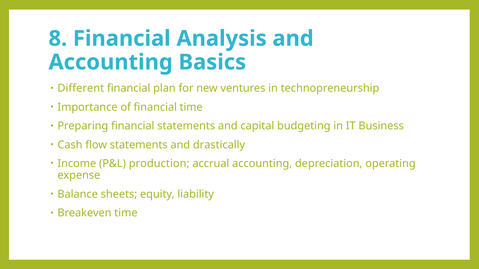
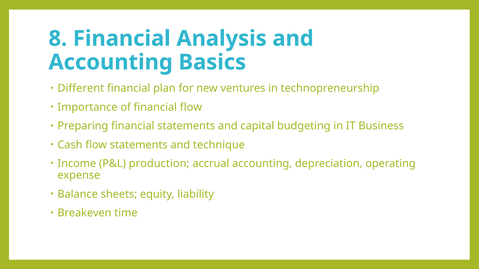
financial time: time -> flow
drastically: drastically -> technique
